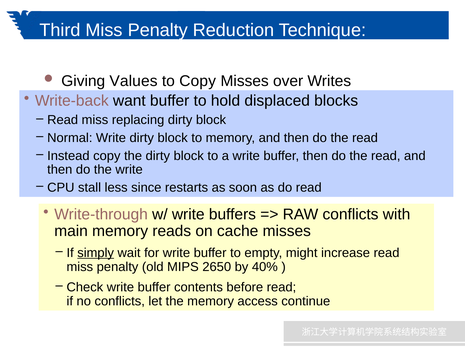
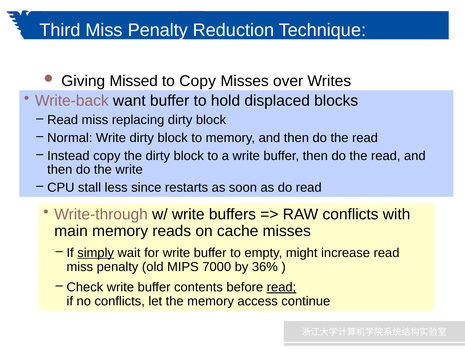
Values: Values -> Missed
2650: 2650 -> 7000
40%: 40% -> 36%
read at (281, 287) underline: none -> present
